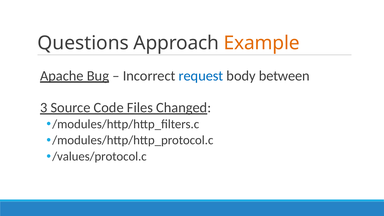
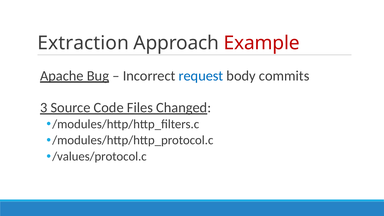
Questions: Questions -> Extraction
Example colour: orange -> red
between: between -> commits
